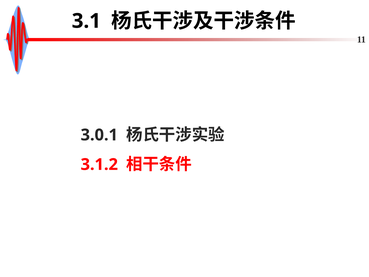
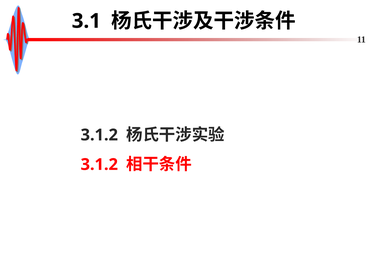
3.0.1 at (99, 135): 3.0.1 -> 3.1.2
